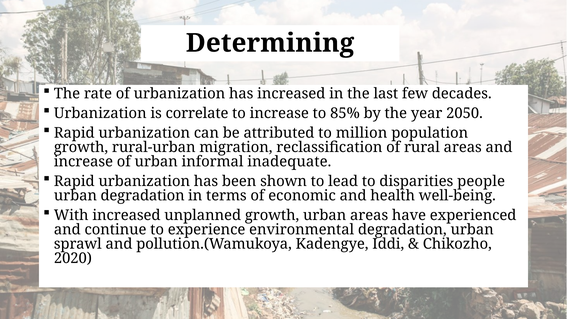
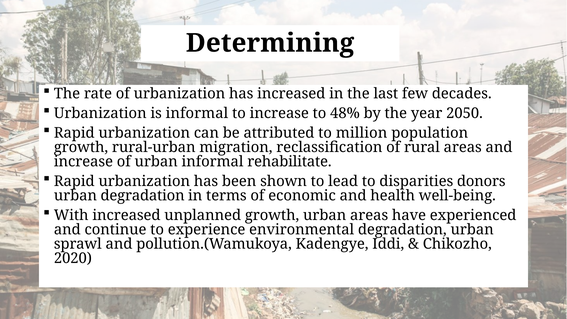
is correlate: correlate -> informal
85%: 85% -> 48%
inadequate: inadequate -> rehabilitate
people: people -> donors
